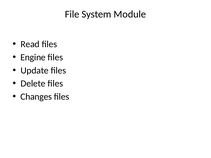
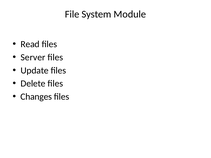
Engine: Engine -> Server
